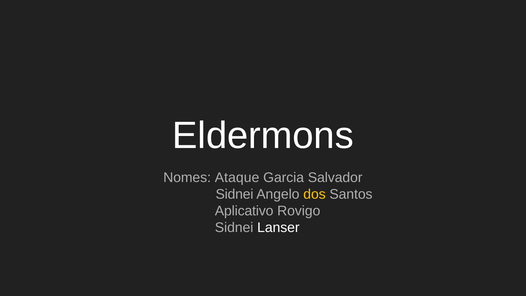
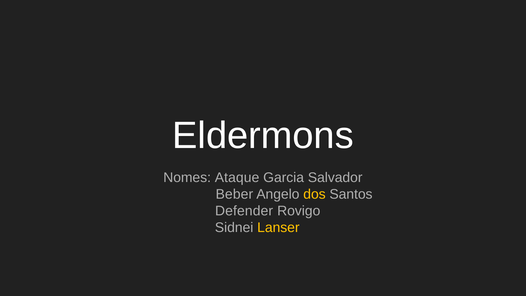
Sidnei at (235, 194): Sidnei -> Beber
Aplicativo: Aplicativo -> Defender
Lanser colour: white -> yellow
